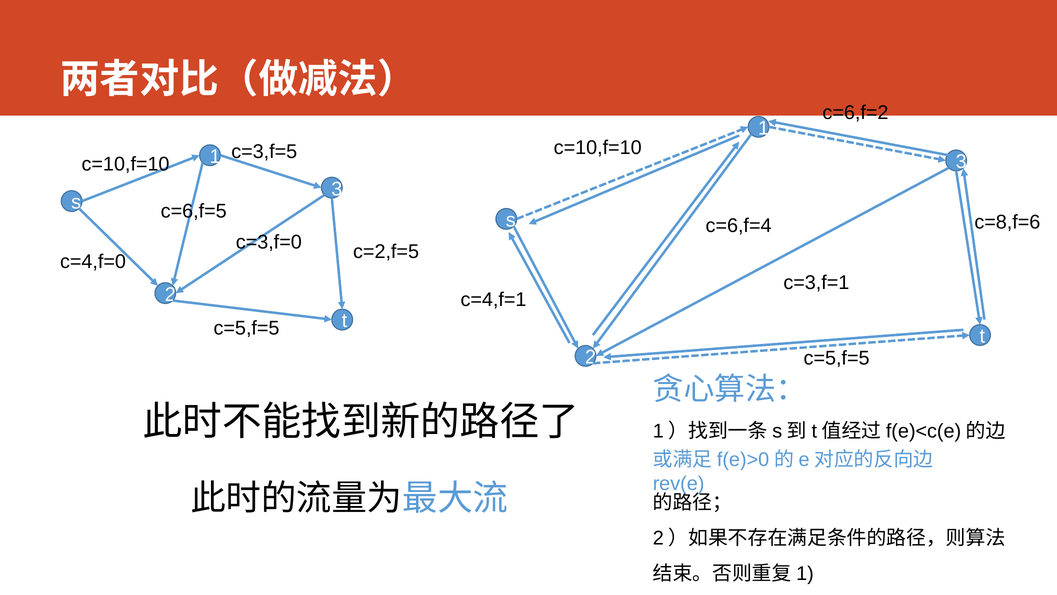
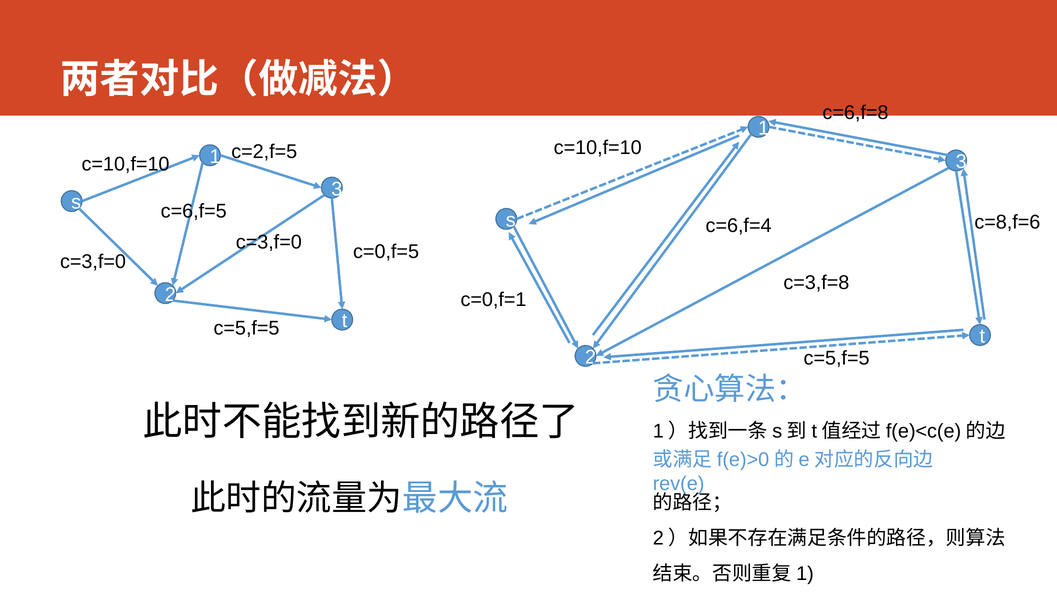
c=6,f=2: c=6,f=2 -> c=6,f=8
c=3,f=5: c=3,f=5 -> c=2,f=5
c=2,f=5: c=2,f=5 -> c=0,f=5
c=4,f=0 at (93, 261): c=4,f=0 -> c=3,f=0
c=3,f=1: c=3,f=1 -> c=3,f=8
c=4,f=1: c=4,f=1 -> c=0,f=1
